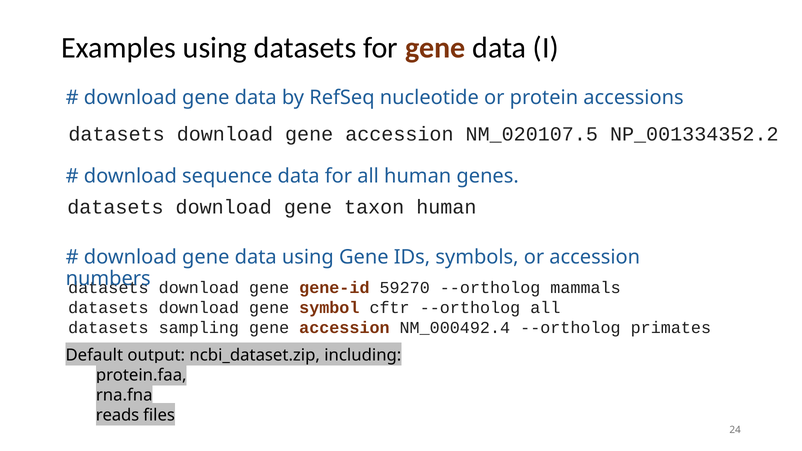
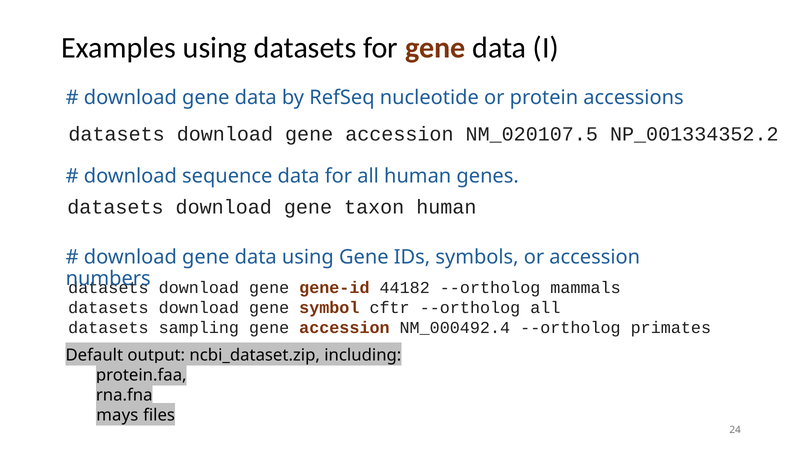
59270: 59270 -> 44182
reads: reads -> mays
